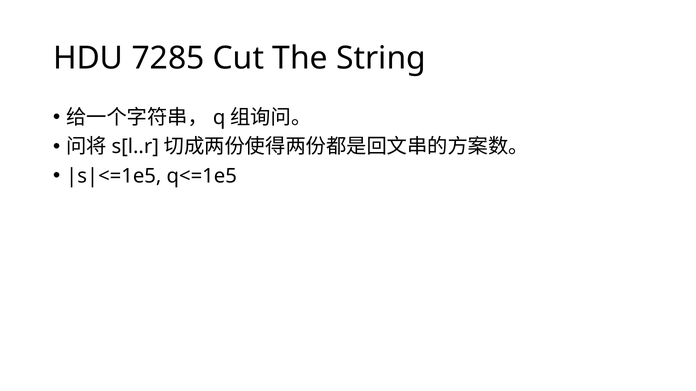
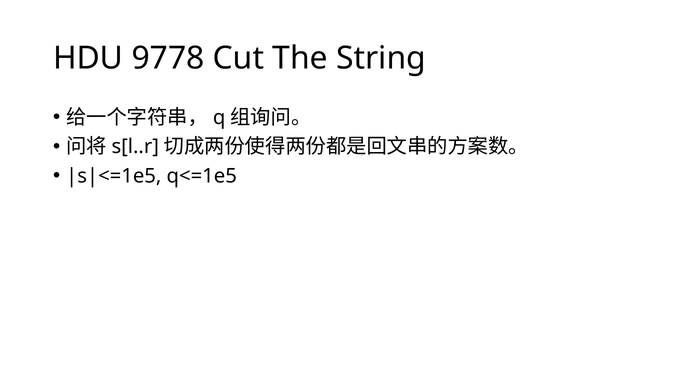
7285: 7285 -> 9778
